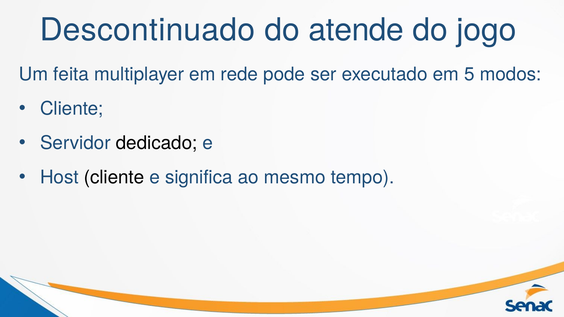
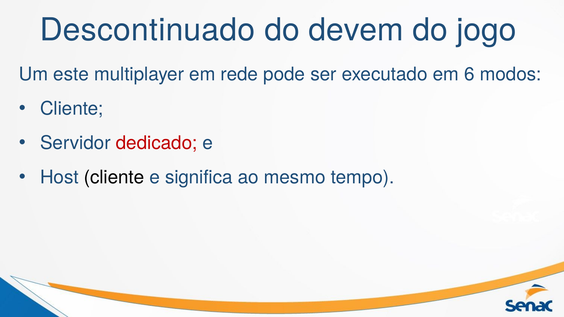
atende: atende -> devem
feita: feita -> este
5: 5 -> 6
dedicado colour: black -> red
